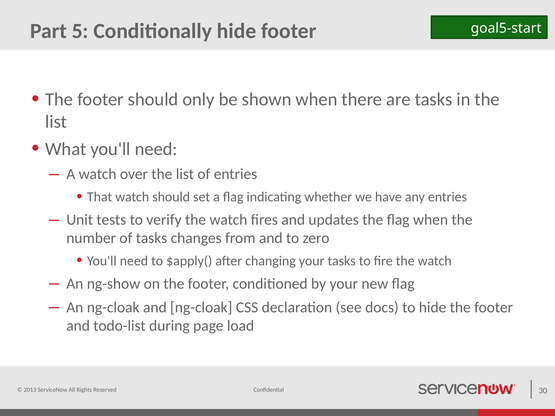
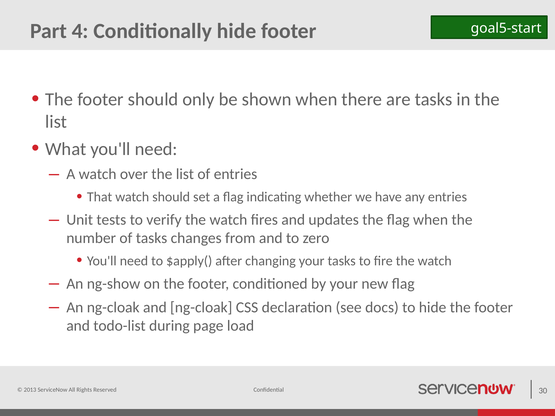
5: 5 -> 4
